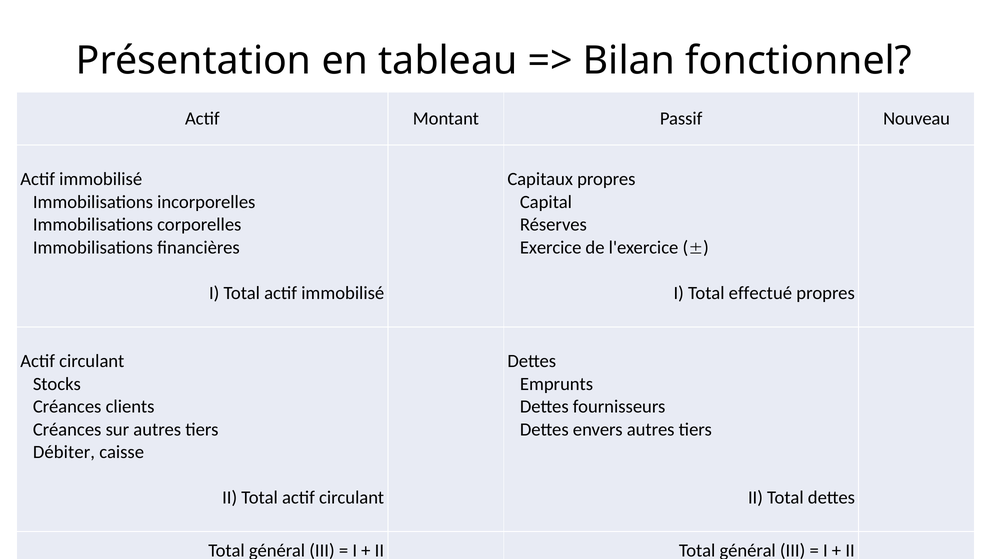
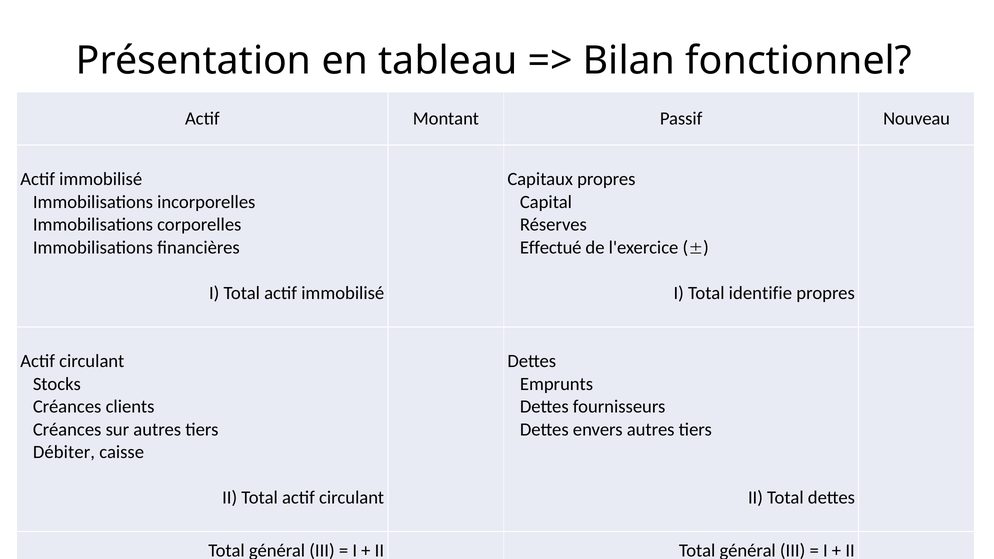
Exercice: Exercice -> Effectué
effectué: effectué -> identifie
